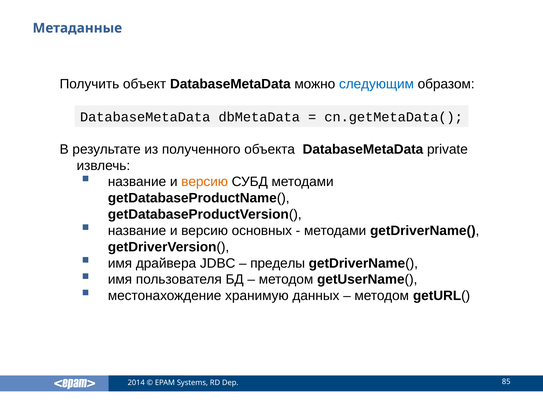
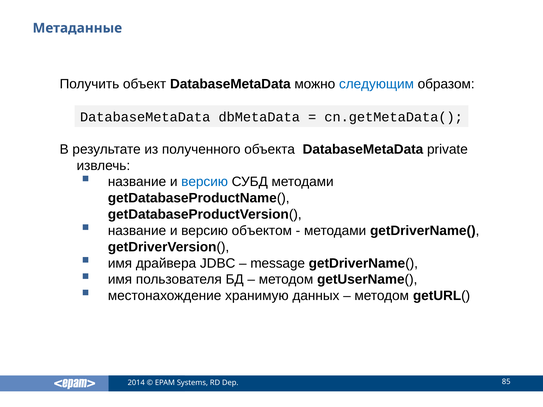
версию at (205, 182) colour: orange -> blue
основных: основных -> объектом
пределы: пределы -> message
